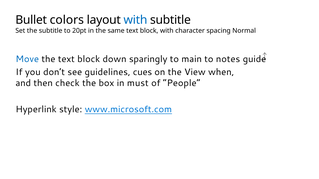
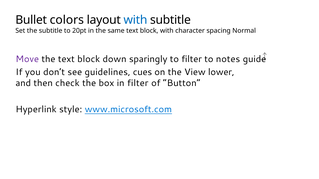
Move colour: blue -> purple
to main: main -> filter
when: when -> lower
in must: must -> filter
People: People -> Button
